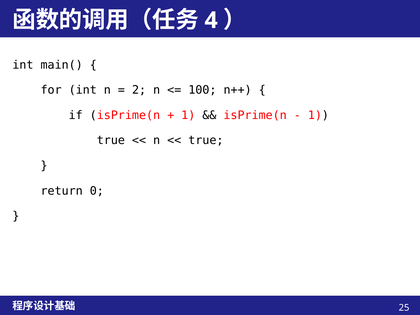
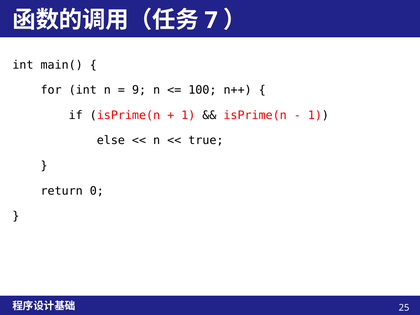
4: 4 -> 7
2: 2 -> 9
true at (111, 140): true -> else
